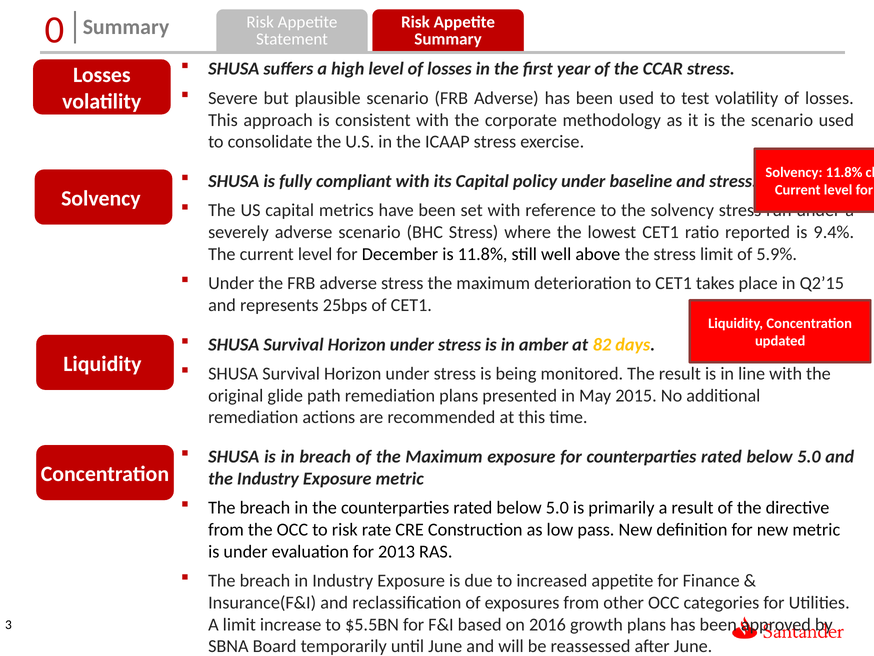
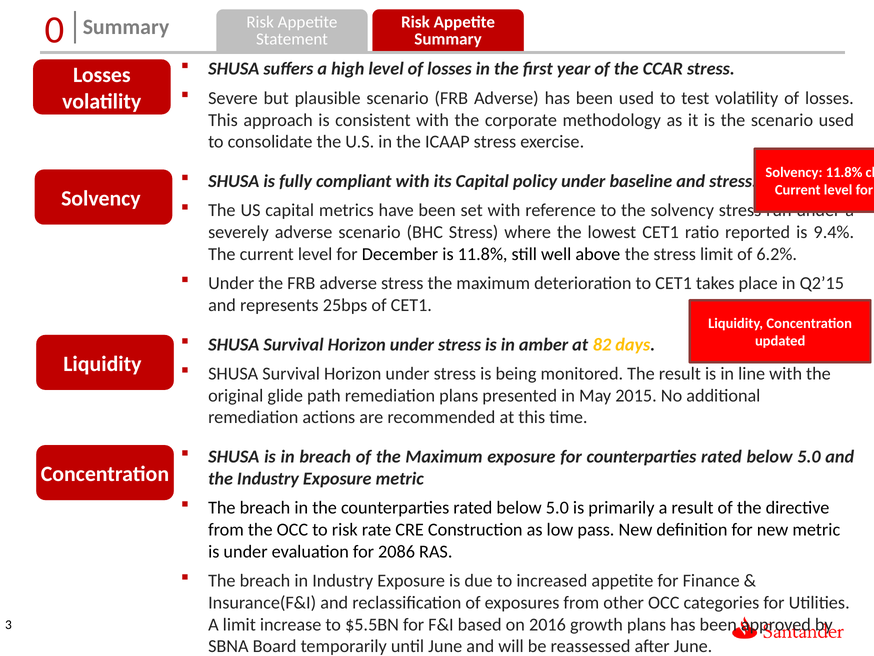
5.9%: 5.9% -> 6.2%
2013: 2013 -> 2086
